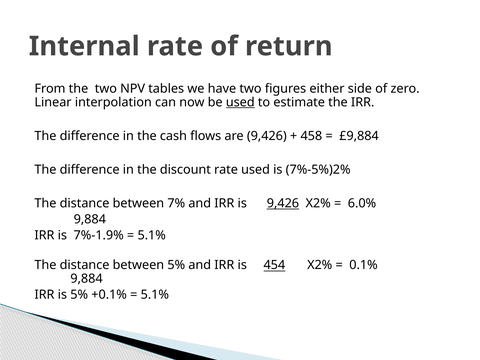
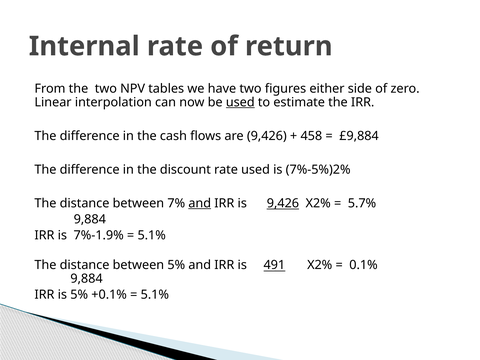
and at (200, 203) underline: none -> present
6.0%: 6.0% -> 5.7%
454: 454 -> 491
